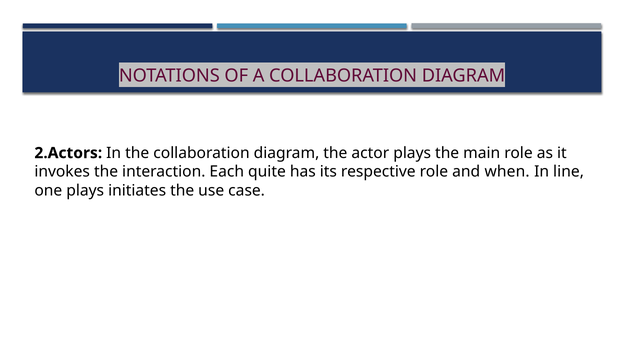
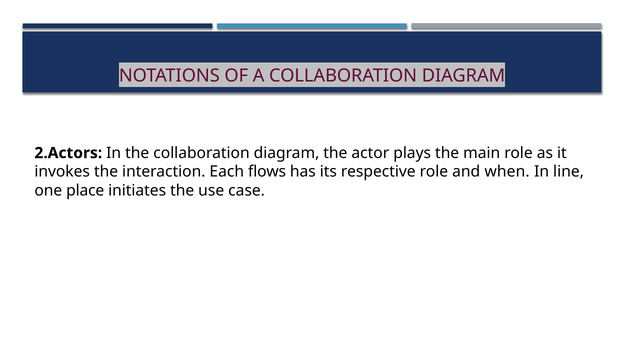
quite: quite -> flows
one plays: plays -> place
